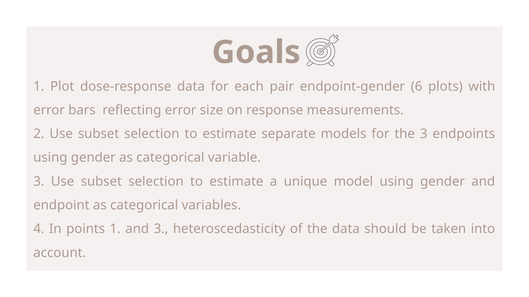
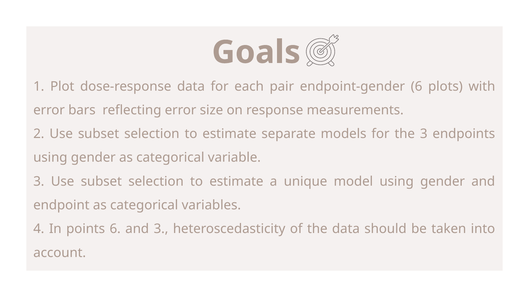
points 1: 1 -> 6
